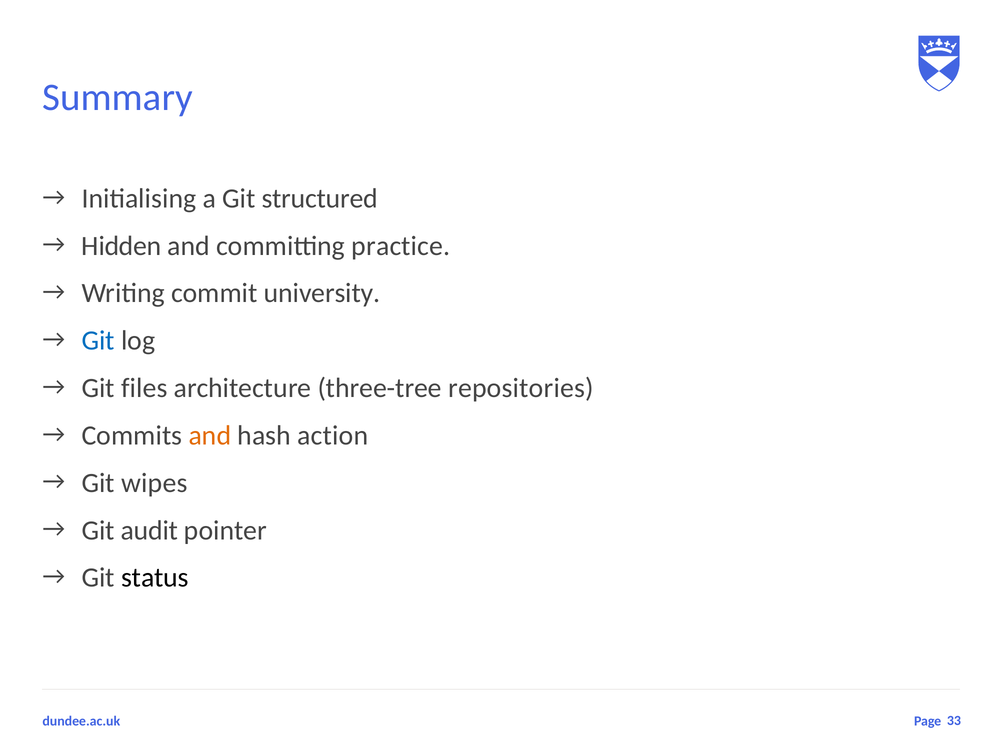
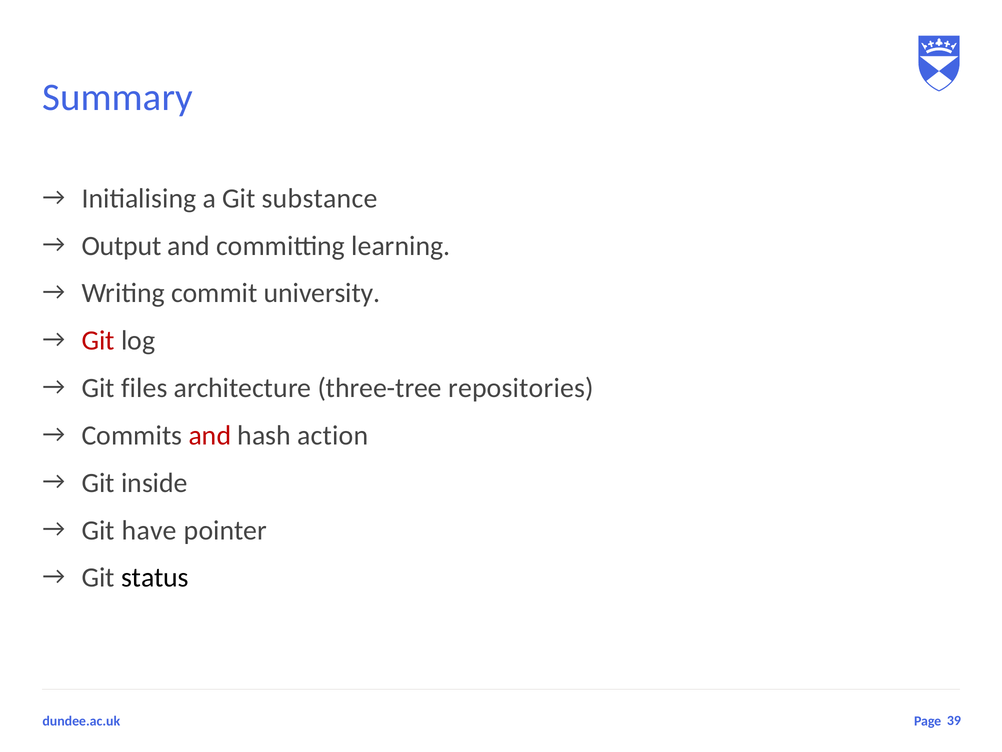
structured: structured -> substance
Hidden: Hidden -> Output
practice: practice -> learning
Git at (98, 340) colour: blue -> red
and at (210, 435) colour: orange -> red
wipes: wipes -> inside
audit: audit -> have
33: 33 -> 39
